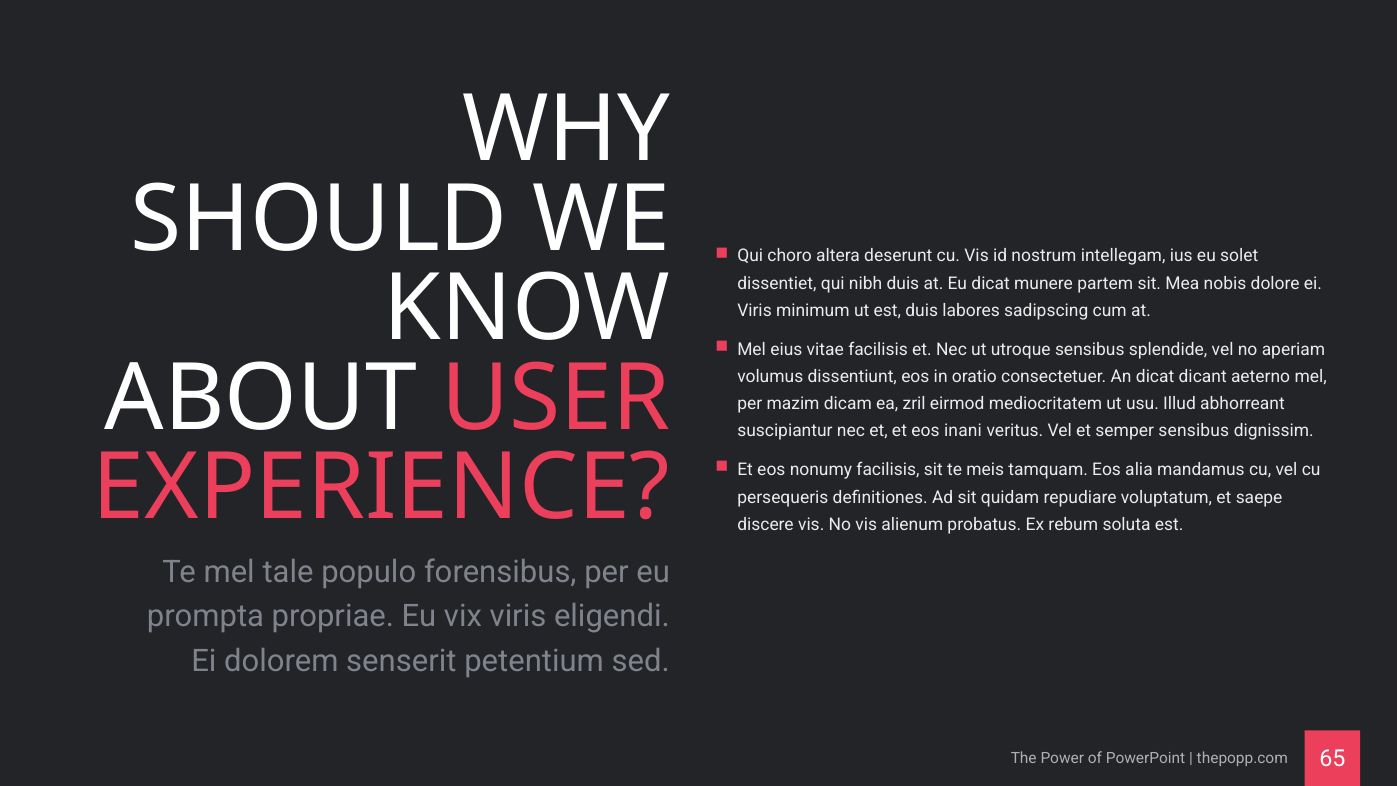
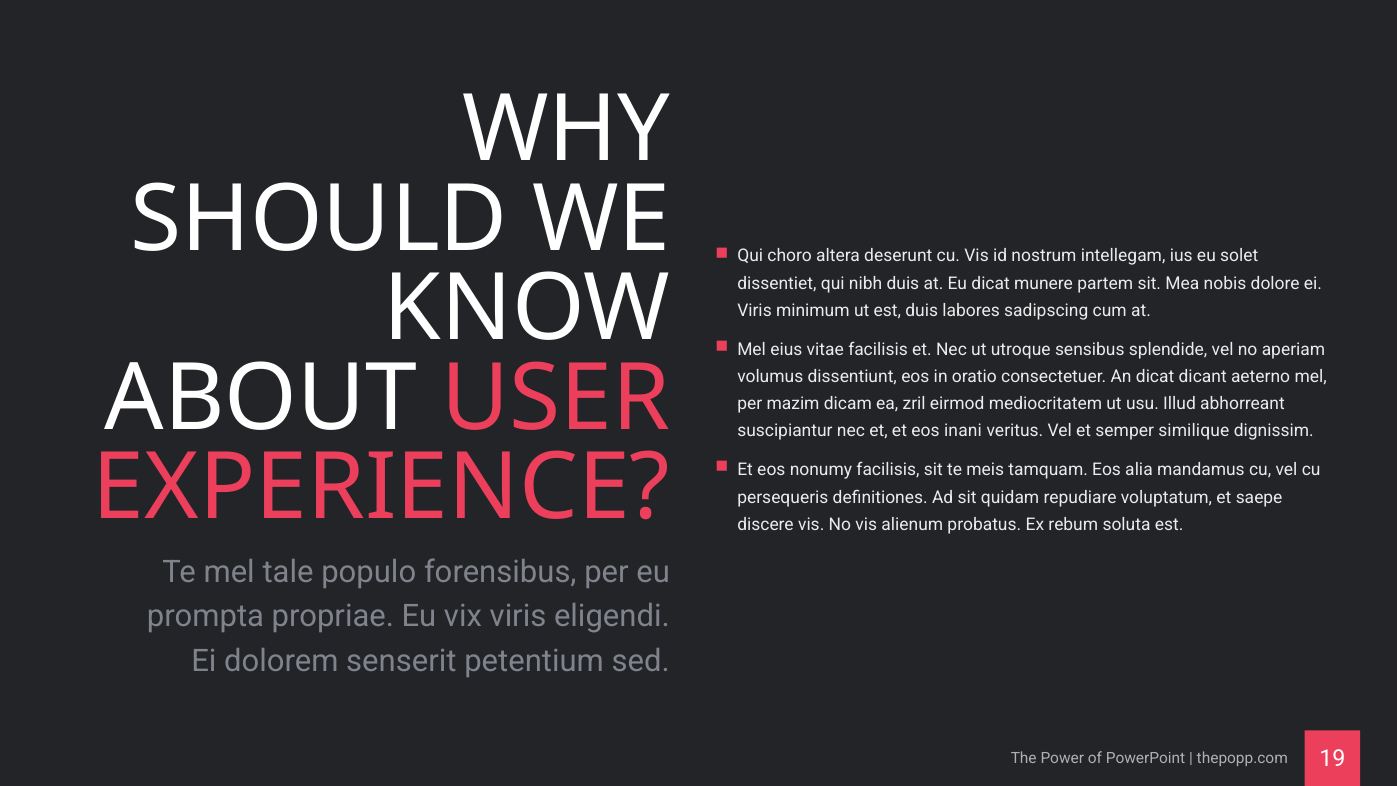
semper sensibus: sensibus -> similique
65: 65 -> 19
